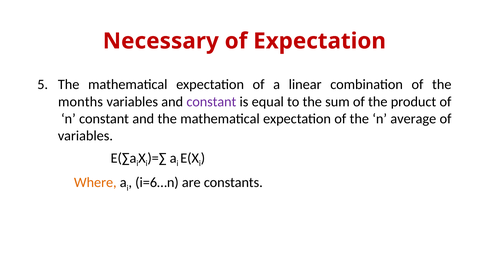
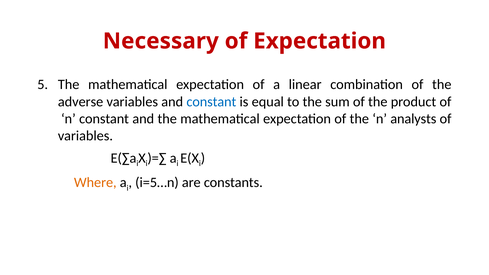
months: months -> adverse
constant at (211, 102) colour: purple -> blue
average: average -> analysts
i=6…n: i=6…n -> i=5…n
